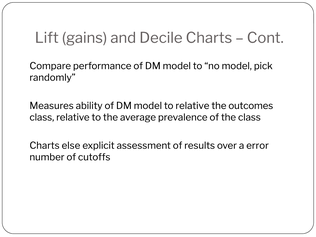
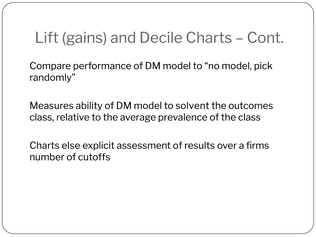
to relative: relative -> solvent
error: error -> firms
